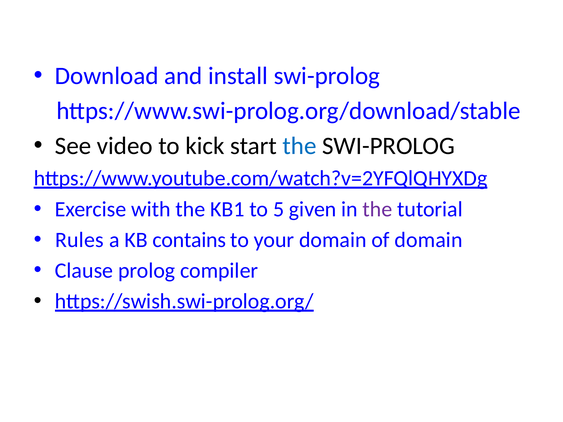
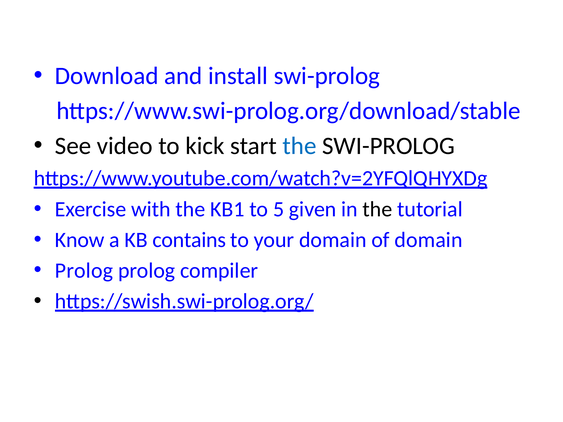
the at (378, 209) colour: purple -> black
Rules: Rules -> Know
Clause at (84, 271): Clause -> Prolog
